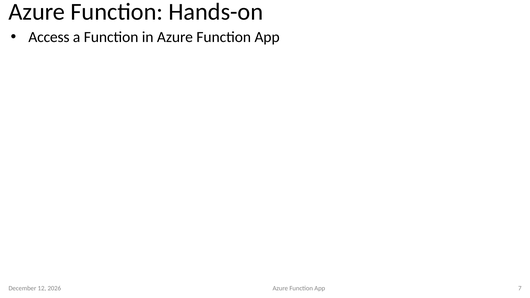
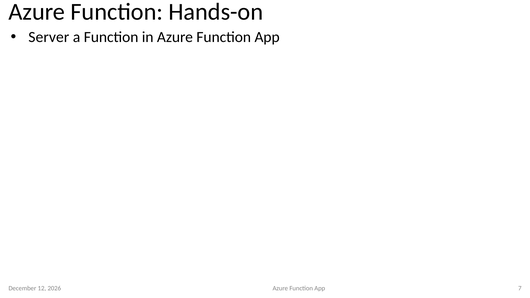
Access: Access -> Server
